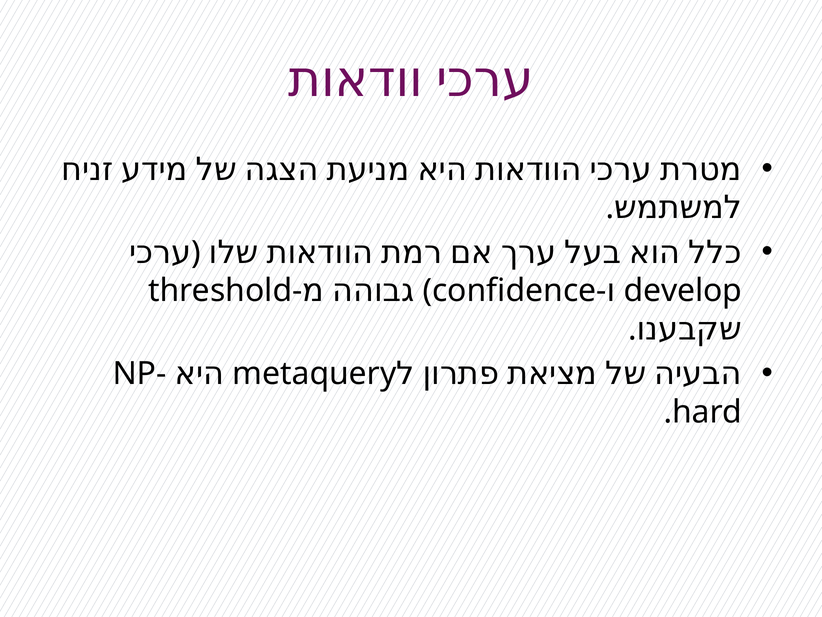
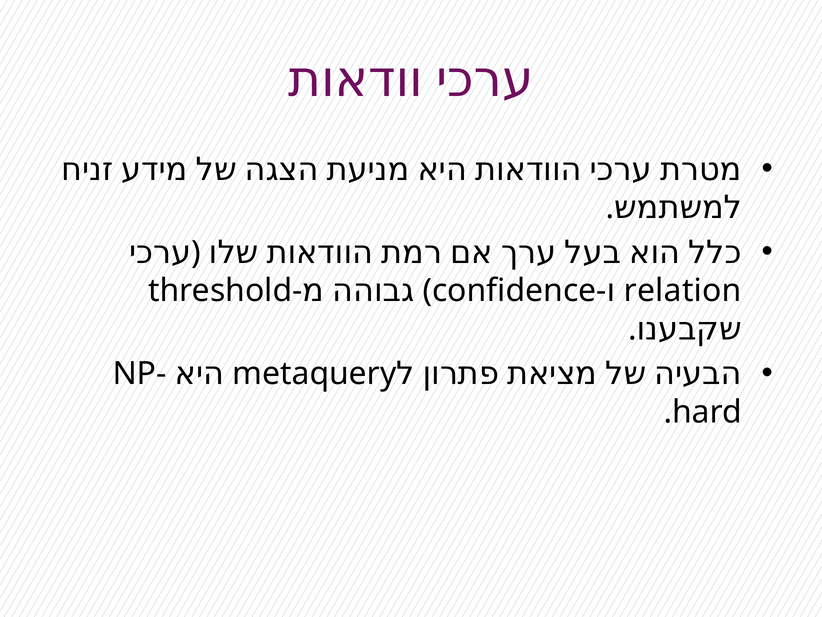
develop: develop -> relation
